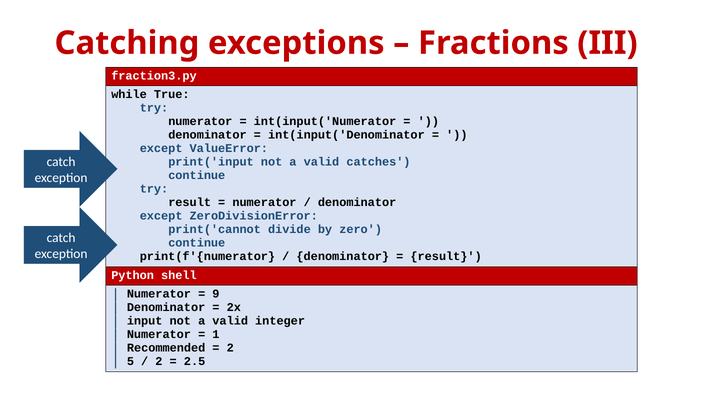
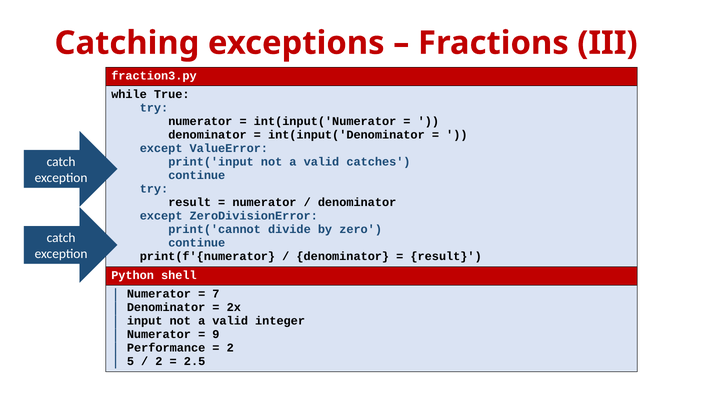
9: 9 -> 7
1: 1 -> 9
Recommended: Recommended -> Performance
